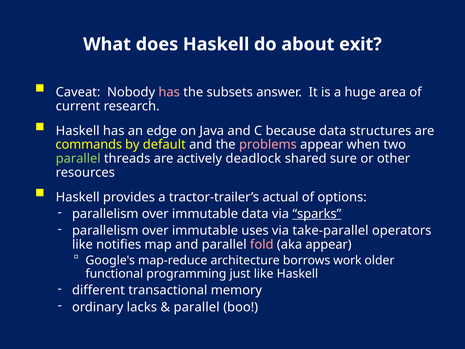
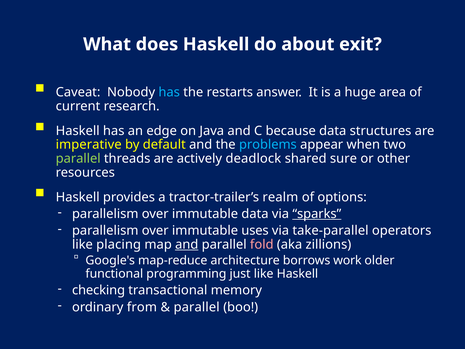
has at (169, 92) colour: pink -> light blue
subsets: subsets -> restarts
commands: commands -> imperative
problems colour: pink -> light blue
actual: actual -> realm
notifies: notifies -> placing
and at (187, 244) underline: none -> present
aka appear: appear -> zillions
different: different -> checking
lacks: lacks -> from
